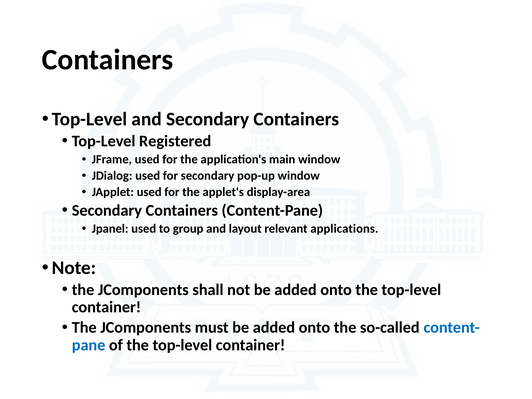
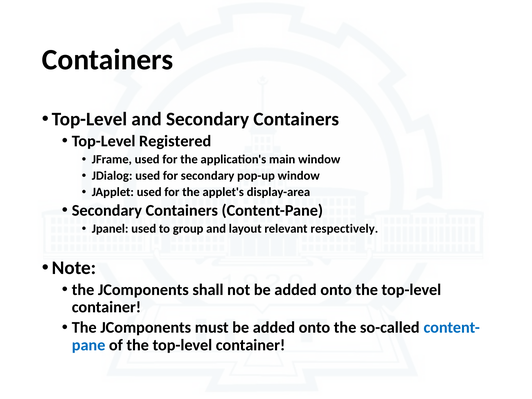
applications: applications -> respectively
